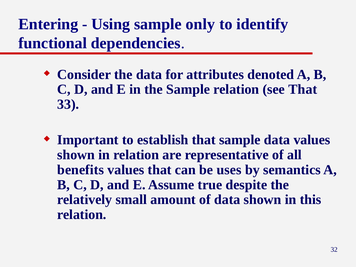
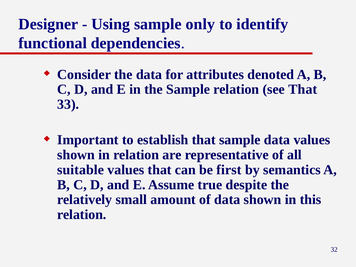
Entering: Entering -> Designer
benefits: benefits -> suitable
uses: uses -> first
